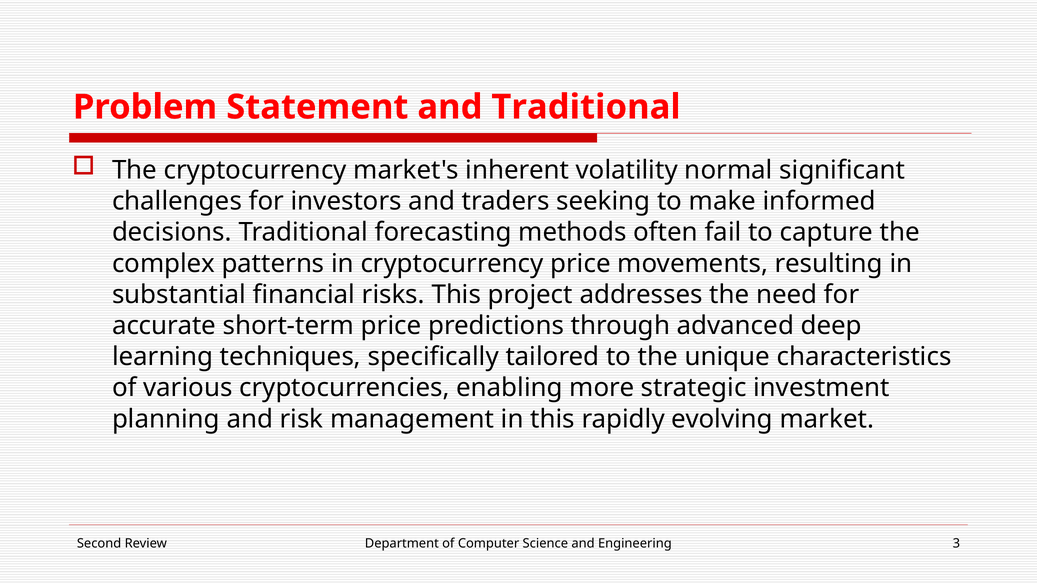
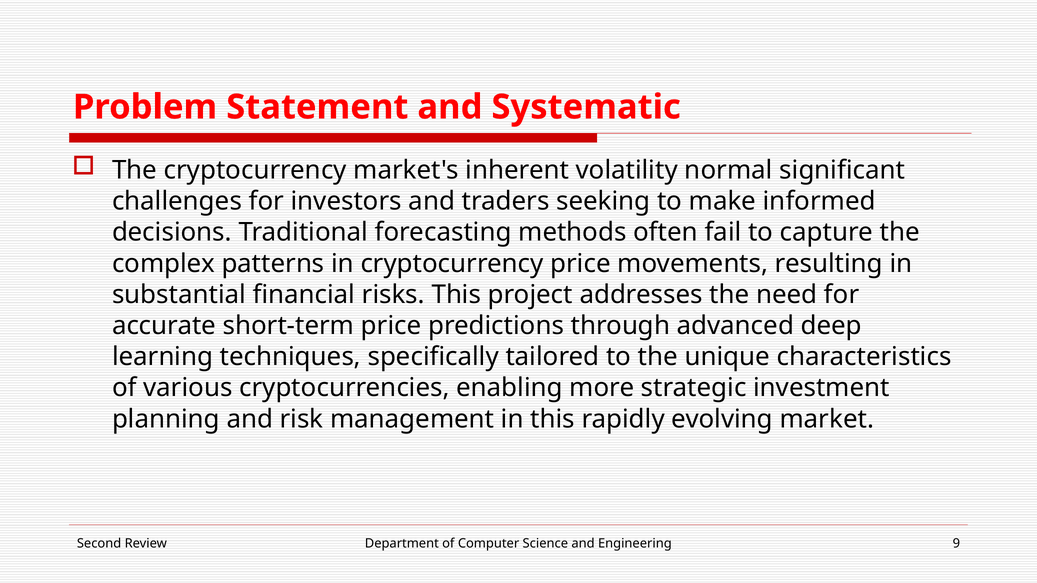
and Traditional: Traditional -> Systematic
3: 3 -> 9
